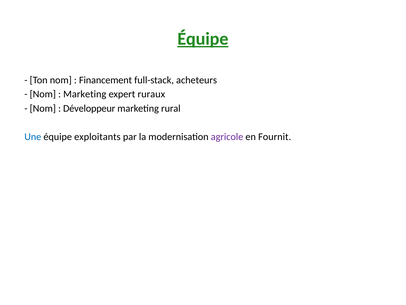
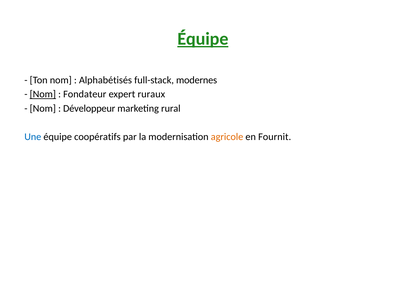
Financement: Financement -> Alphabétisés
acheteurs: acheteurs -> modernes
Nom at (43, 94) underline: none -> present
Marketing at (85, 94): Marketing -> Fondateur
exploitants: exploitants -> coopératifs
agricole colour: purple -> orange
